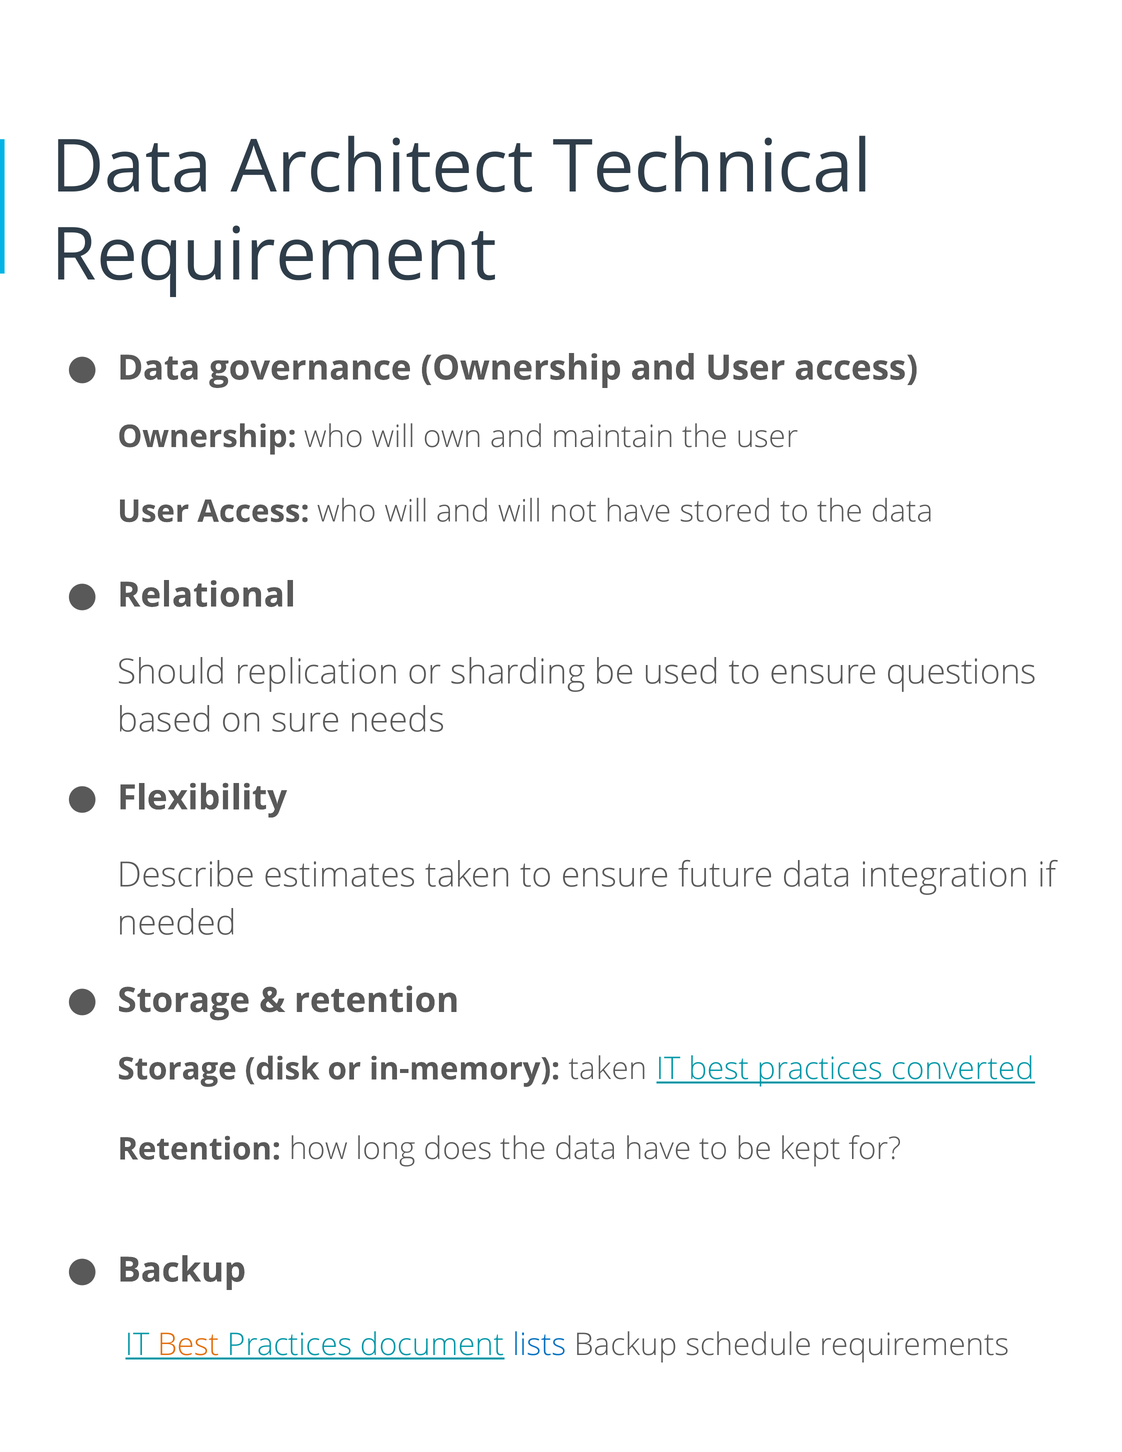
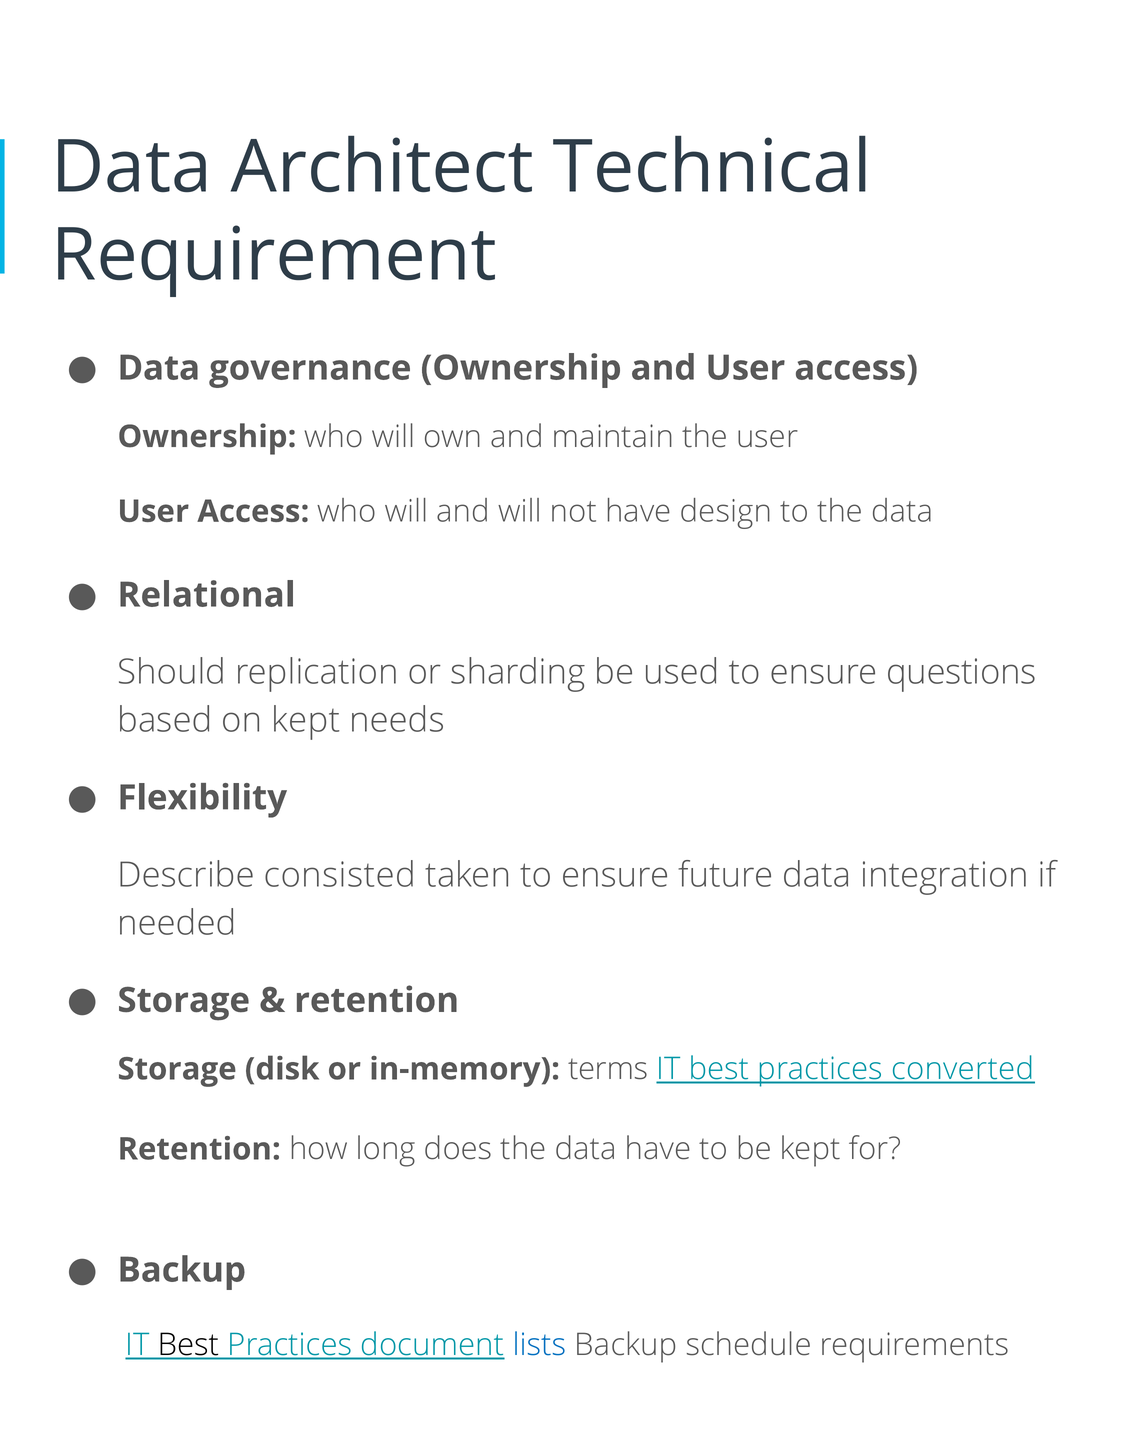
stored: stored -> design
on sure: sure -> kept
estimates: estimates -> consisted
in-memory taken: taken -> terms
Best at (188, 1345) colour: orange -> black
